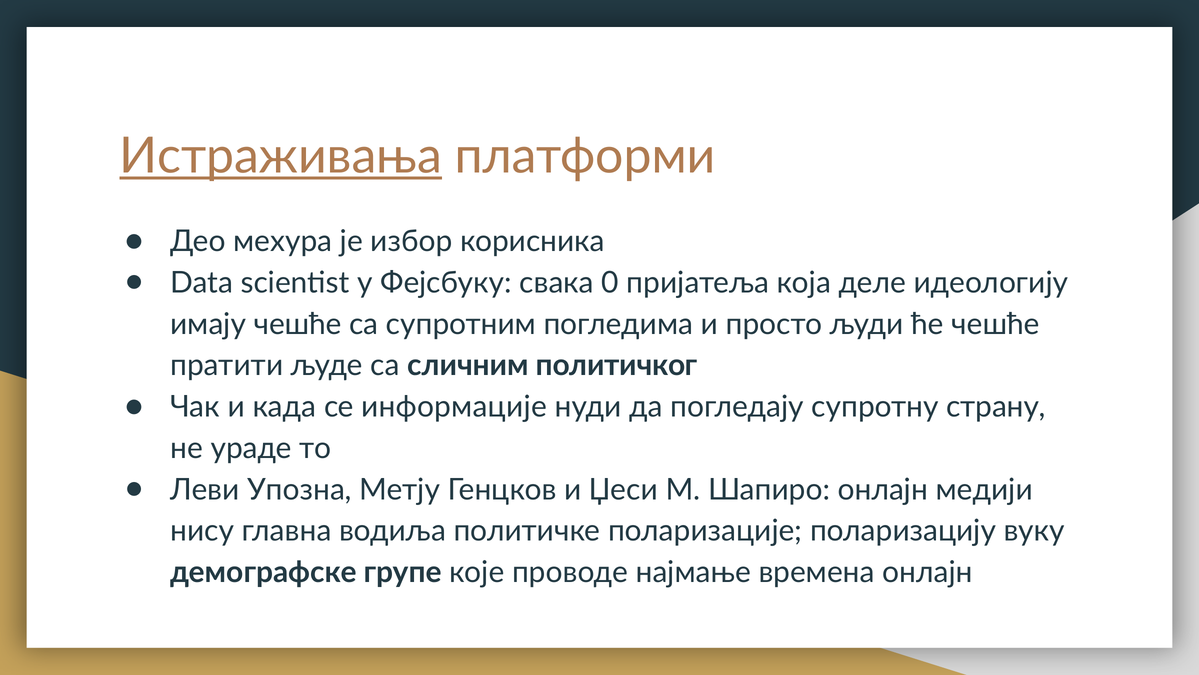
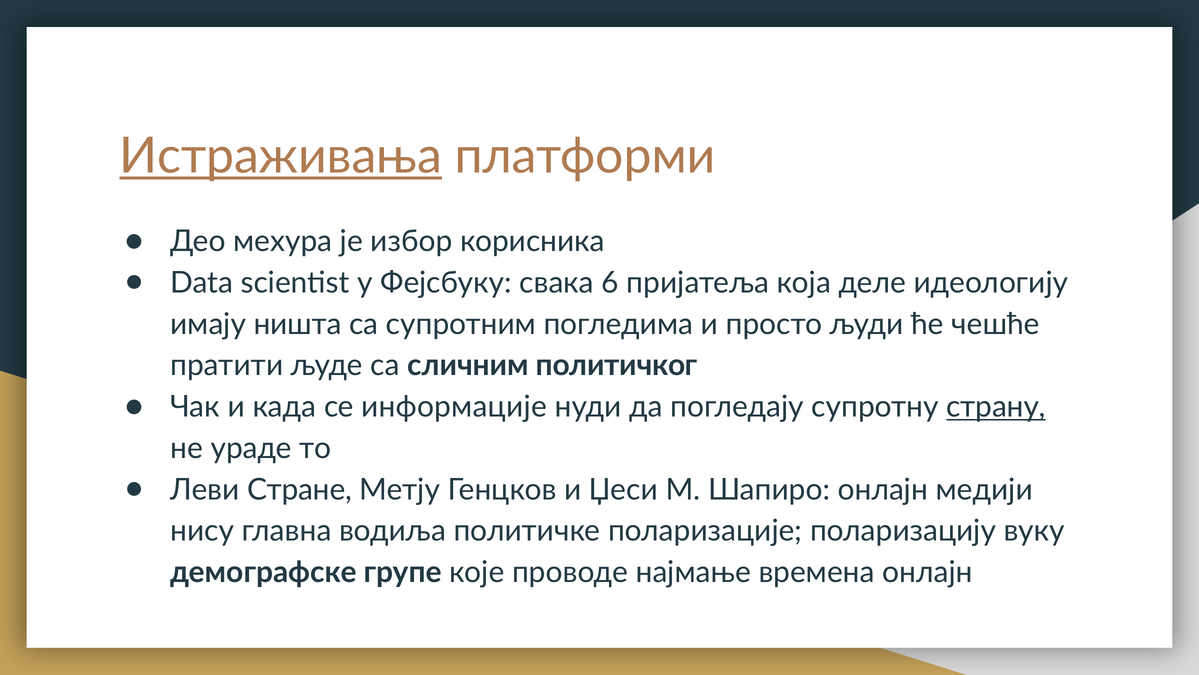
0: 0 -> 6
имају чешће: чешће -> ништа
страну underline: none -> present
Упозна: Упозна -> Стране
